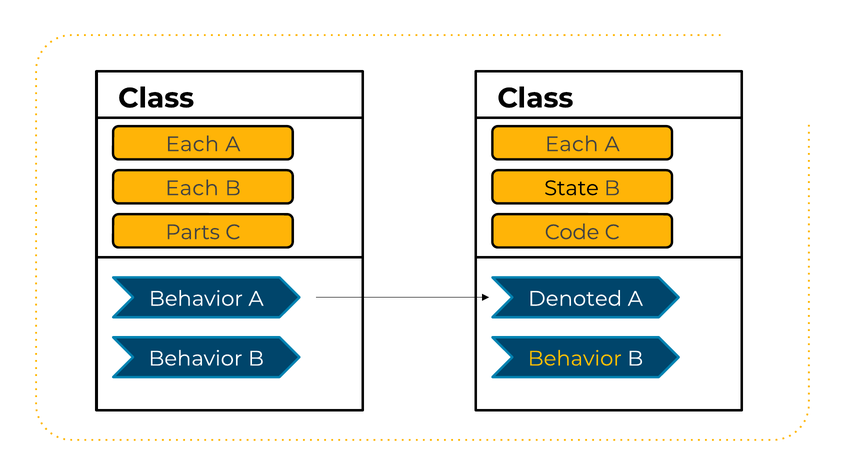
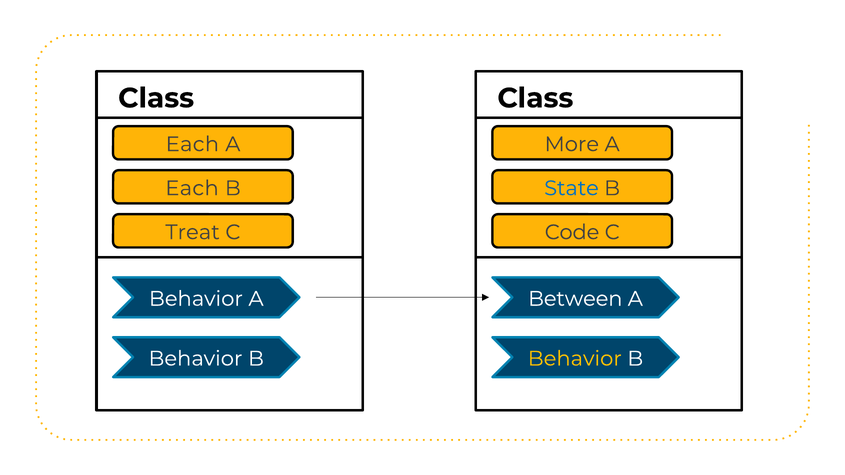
Each at (572, 144): Each -> More
State colour: black -> blue
Parts: Parts -> Treat
Denoted: Denoted -> Between
